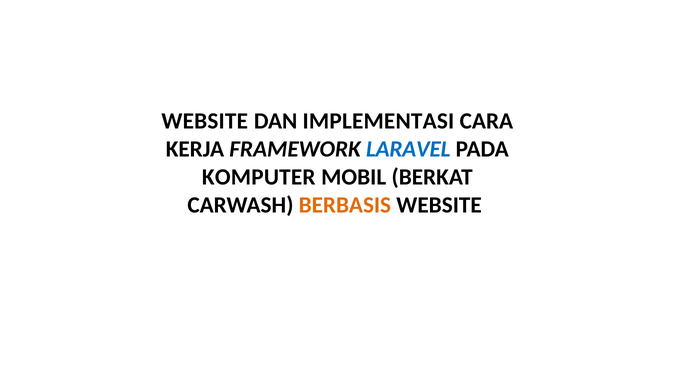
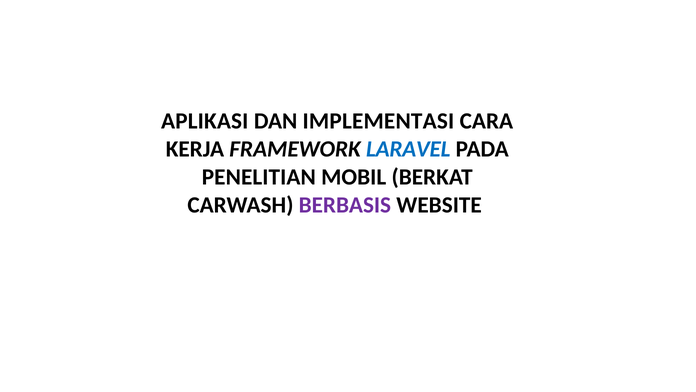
WEBSITE at (205, 121): WEBSITE -> APLIKASI
KOMPUTER: KOMPUTER -> PENELITIAN
BERBASIS colour: orange -> purple
